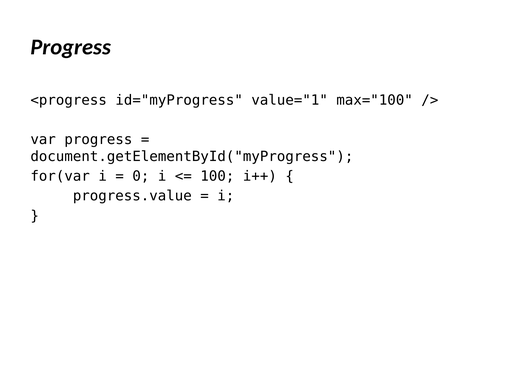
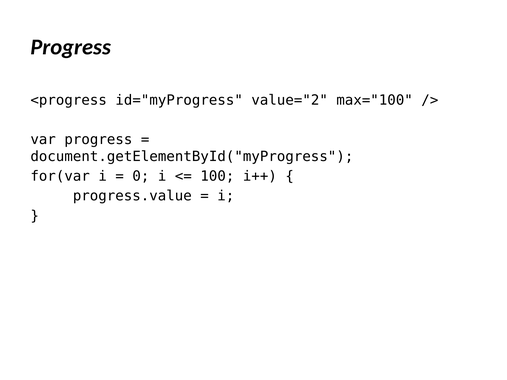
value="1: value="1 -> value="2
